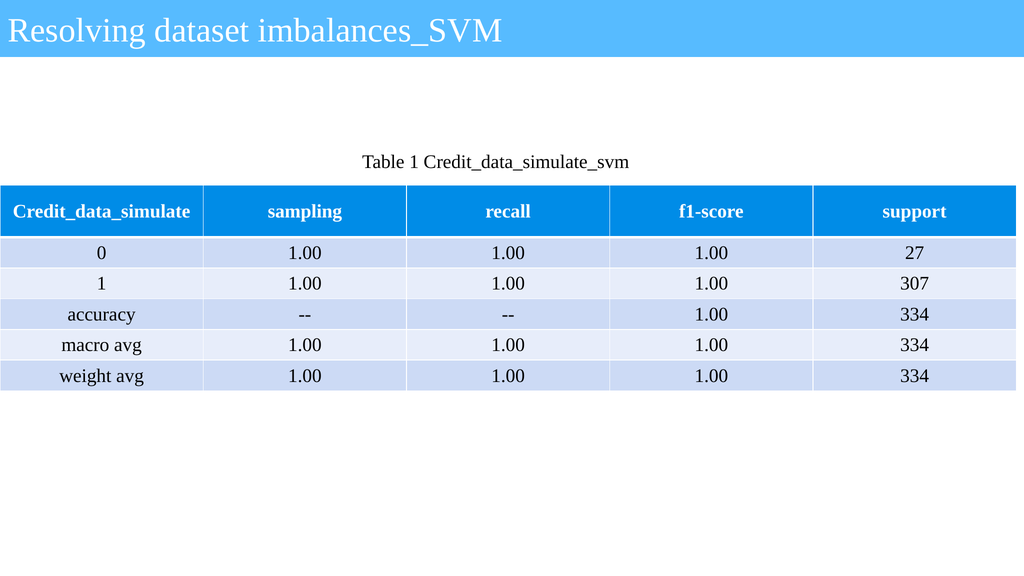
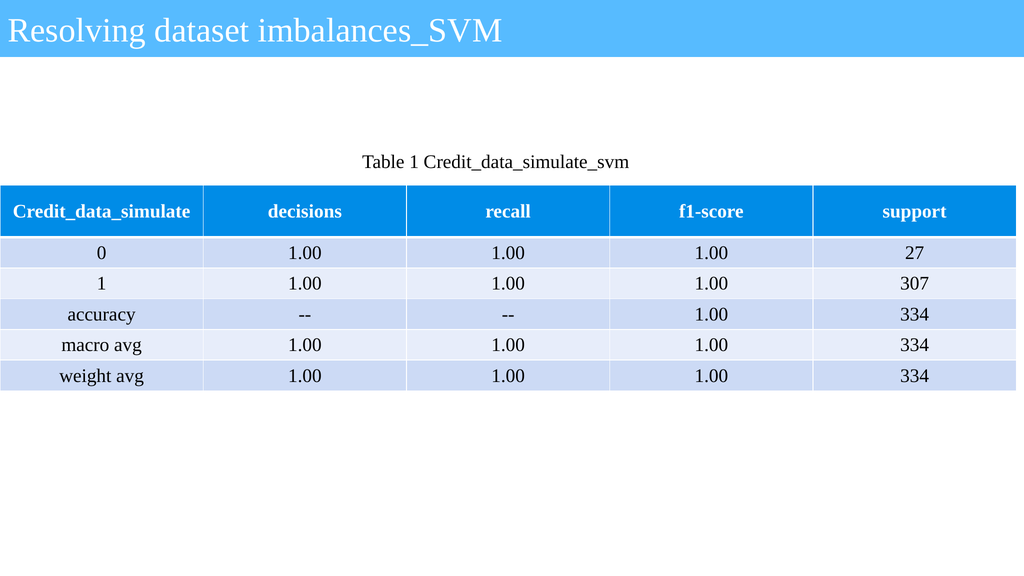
sampling: sampling -> decisions
